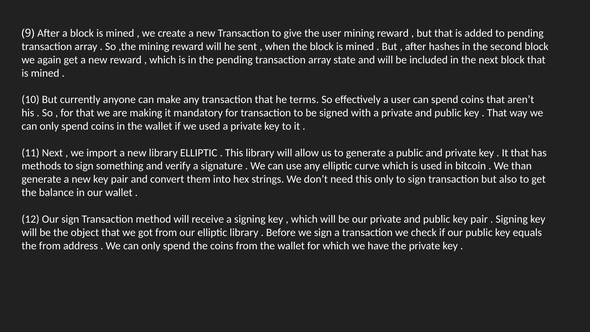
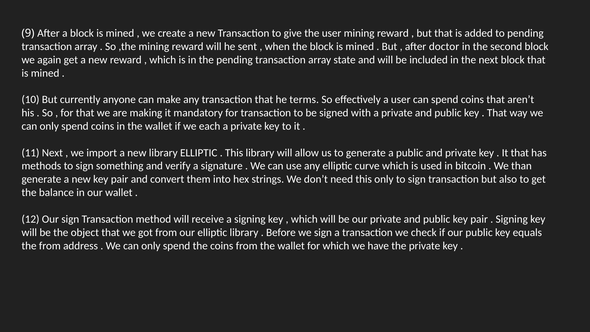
hashes: hashes -> doctor
we used: used -> each
